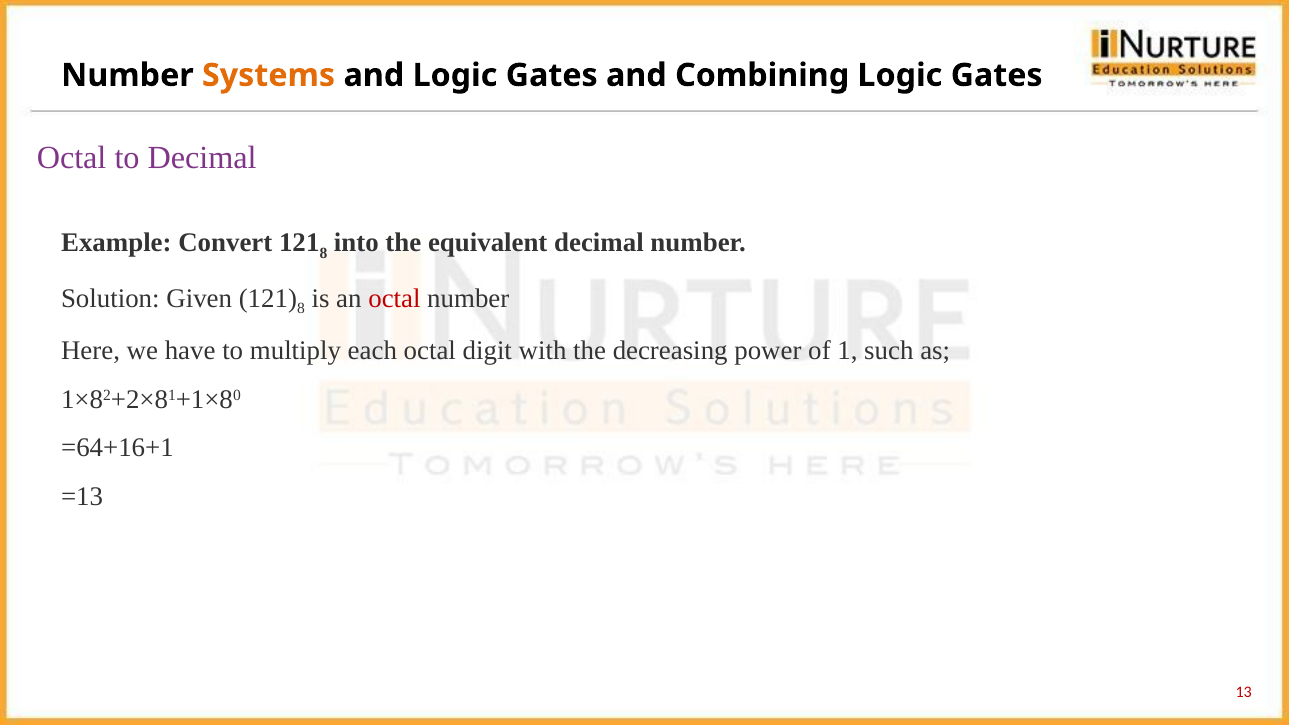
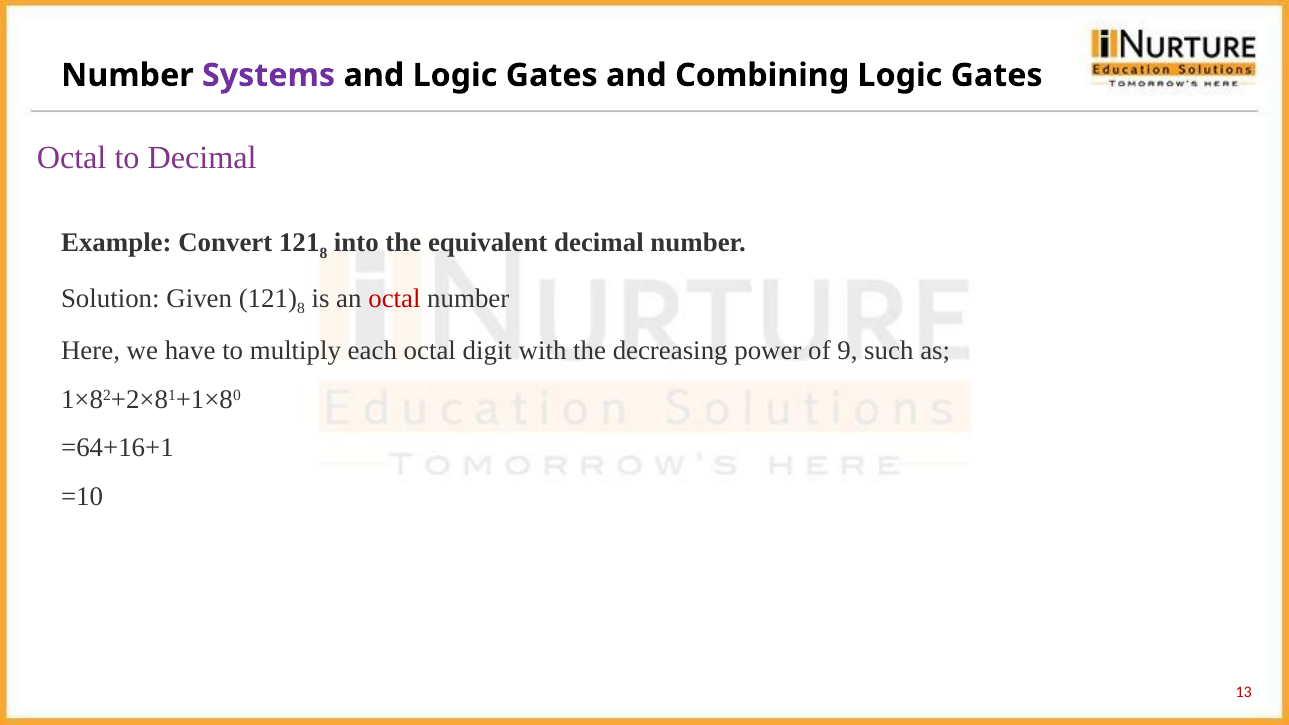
Systems colour: orange -> purple
1: 1 -> 9
=13: =13 -> =10
